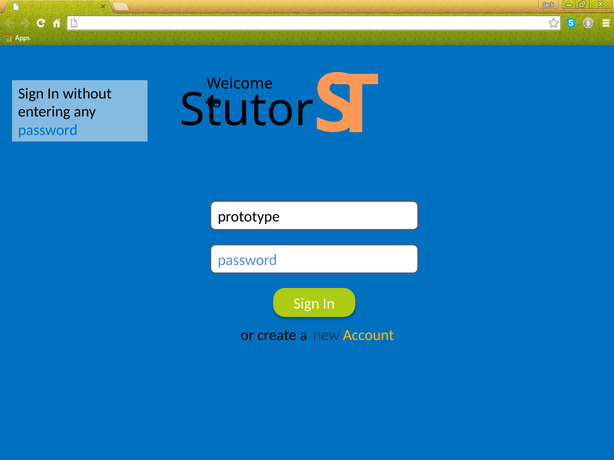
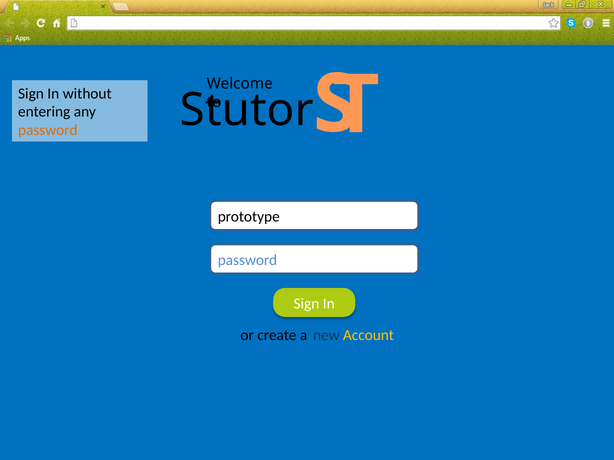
password at (48, 130) colour: blue -> orange
